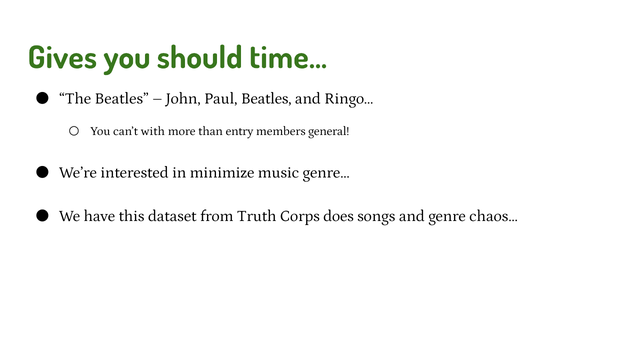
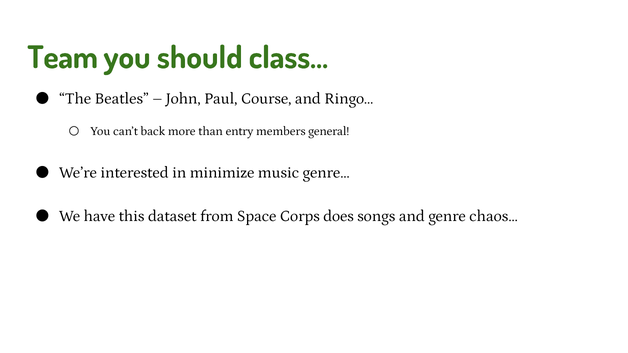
Gives: Gives -> Team
time…: time… -> class…
Paul Beatles: Beatles -> Course
with: with -> back
Truth: Truth -> Space
